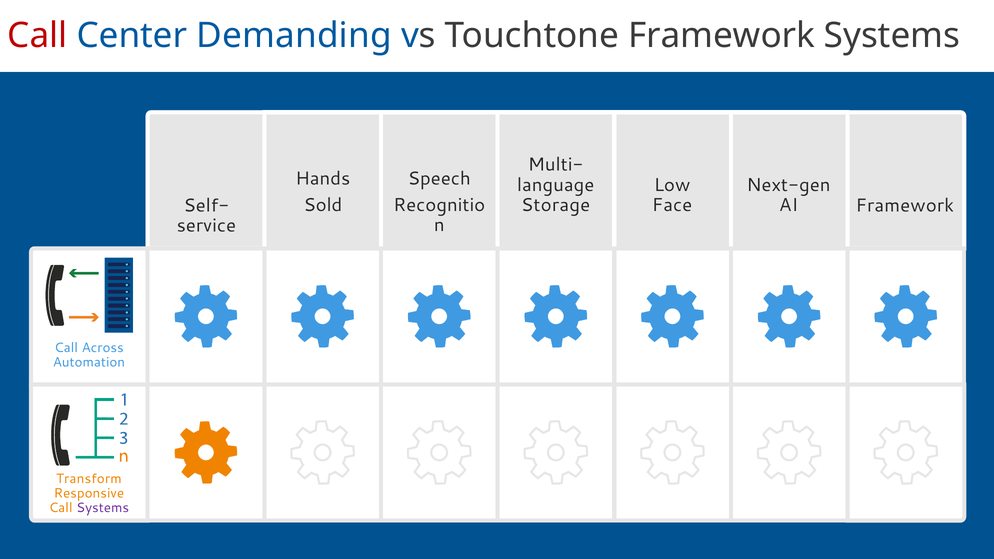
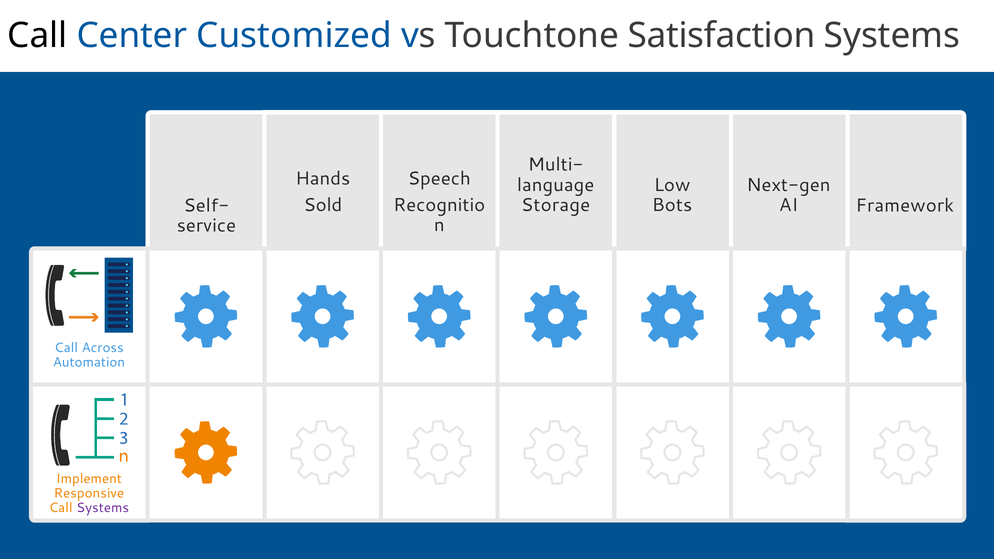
Call at (37, 36) colour: red -> black
Demanding: Demanding -> Customized
Touchtone Framework: Framework -> Satisfaction
Face: Face -> Bots
Transform: Transform -> Implement
